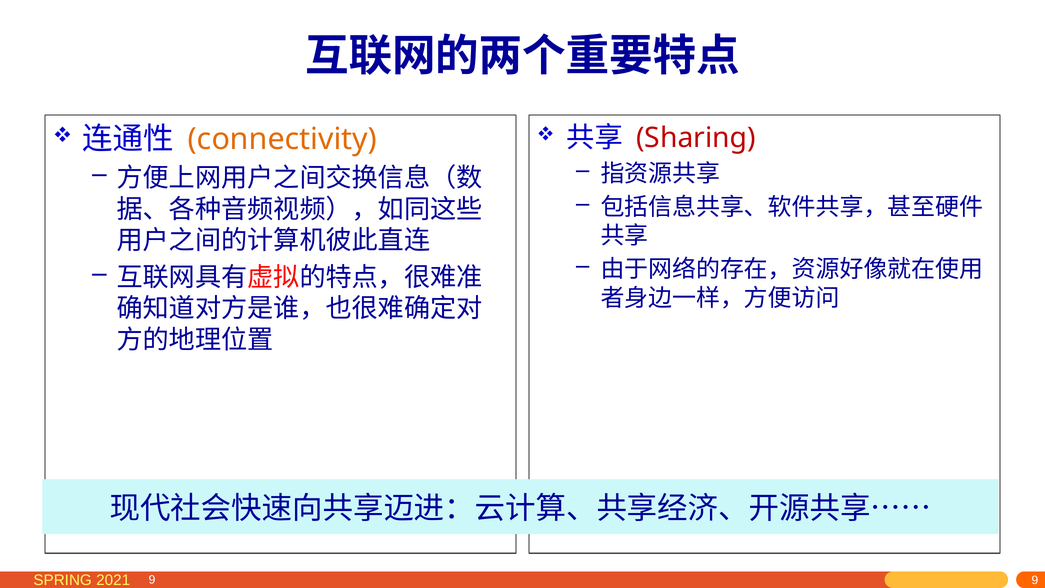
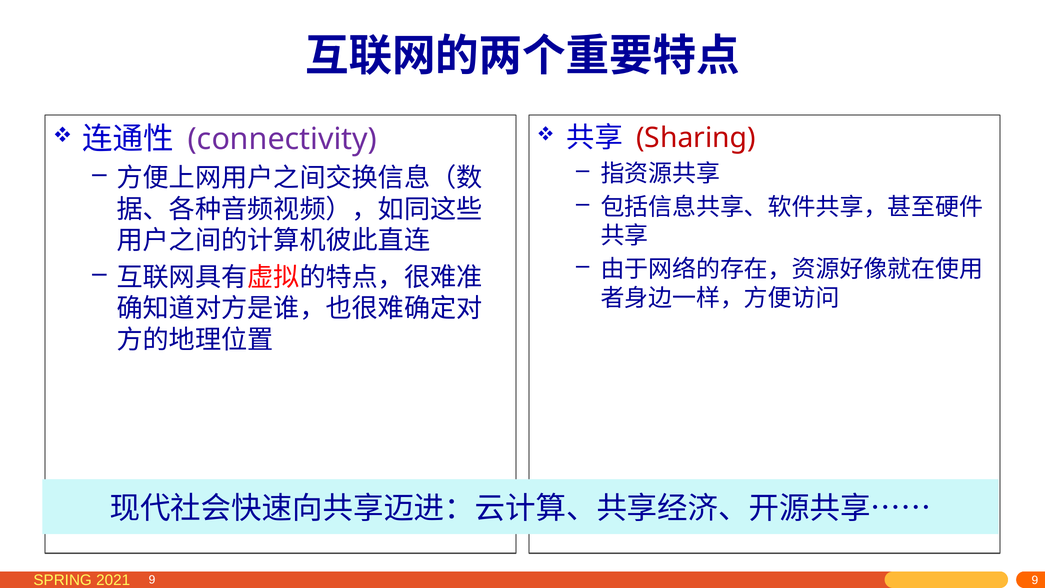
connectivity colour: orange -> purple
